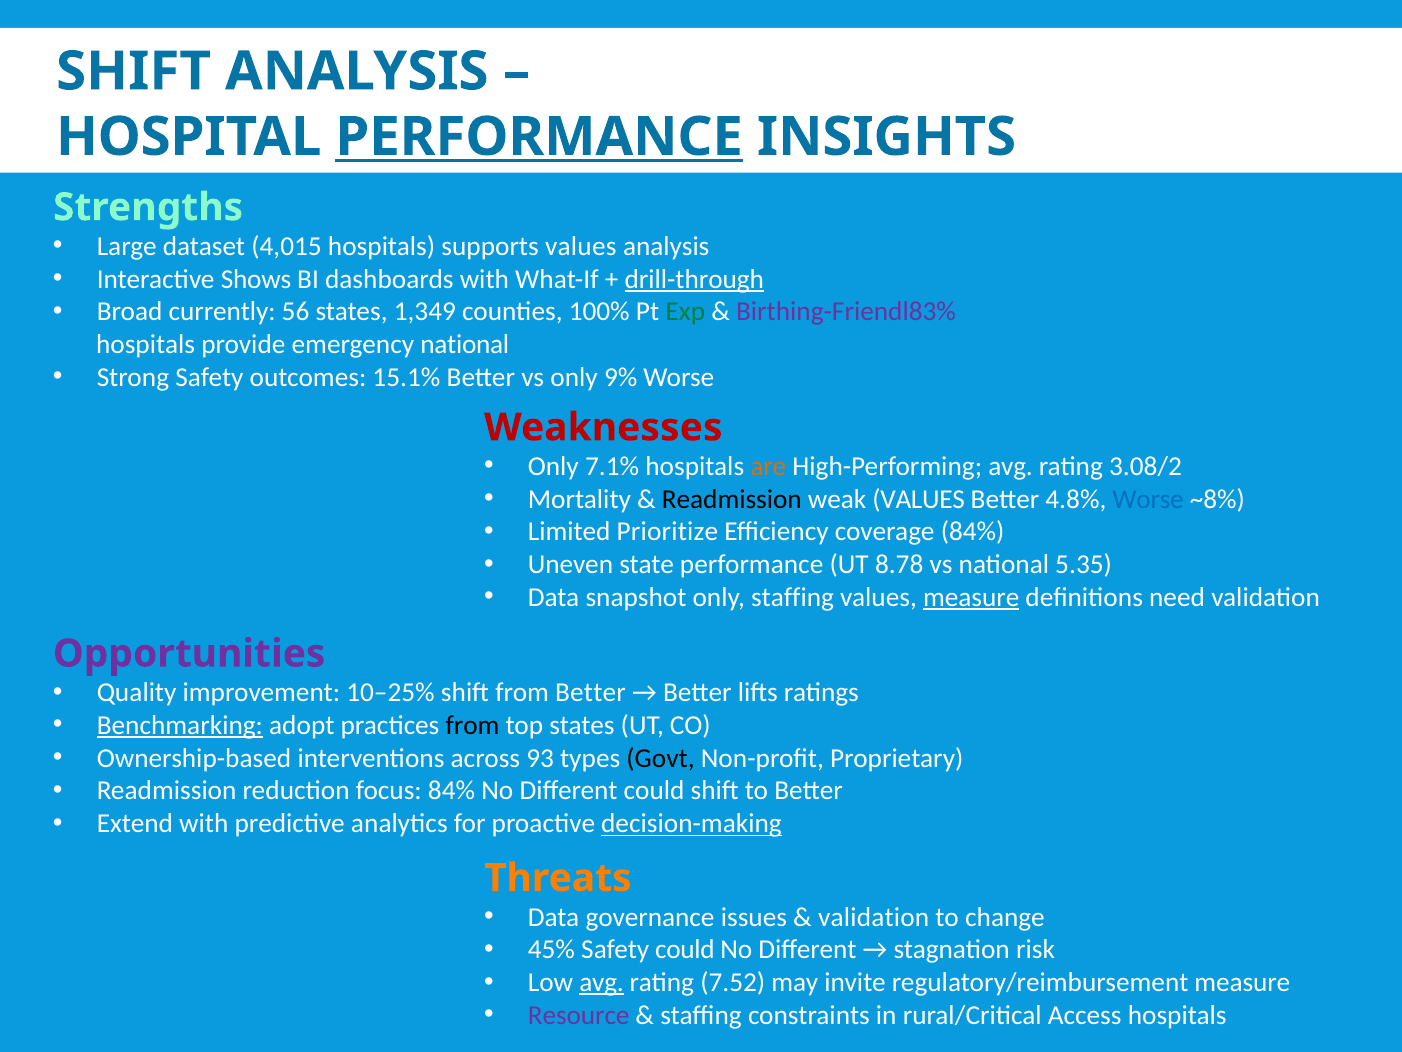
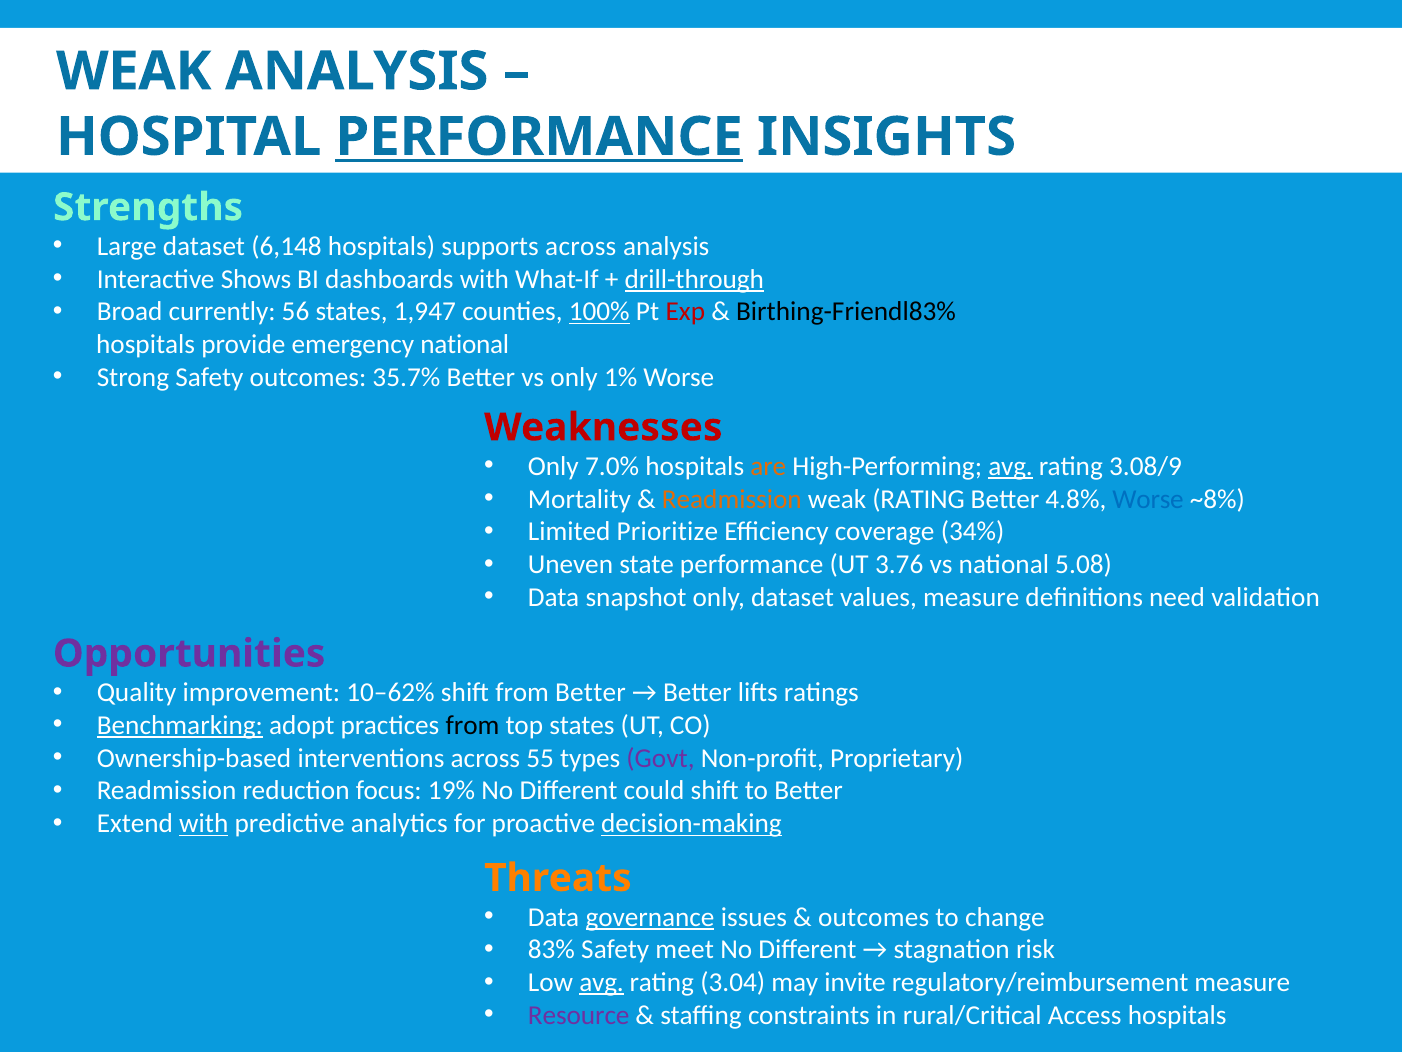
SHIFT at (133, 71): SHIFT -> WEAK
4,015: 4,015 -> 6,148
supports values: values -> across
1,349: 1,349 -> 1,947
100% underline: none -> present
Exp colour: green -> red
Birthing-Friendl83% colour: purple -> black
15.1%: 15.1% -> 35.7%
9%: 9% -> 1%
7.1%: 7.1% -> 7.0%
avg at (1011, 466) underline: none -> present
3.08/2: 3.08/2 -> 3.08/9
Readmission at (732, 499) colour: black -> orange
weak VALUES: VALUES -> RATING
coverage 84%: 84% -> 34%
8.78: 8.78 -> 3.76
5.35: 5.35 -> 5.08
only staffing: staffing -> dataset
measure at (971, 597) underline: present -> none
10–25%: 10–25% -> 10–62%
93: 93 -> 55
Govt colour: black -> purple
focus 84%: 84% -> 19%
with at (204, 823) underline: none -> present
governance underline: none -> present
validation at (874, 917): validation -> outcomes
45%: 45% -> 83%
Safety could: could -> meet
7.52: 7.52 -> 3.04
